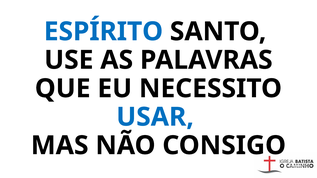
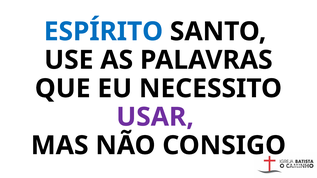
USAR colour: blue -> purple
